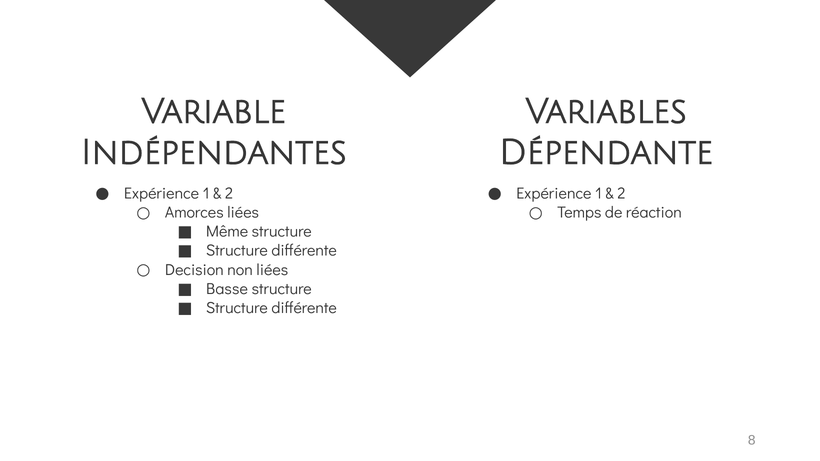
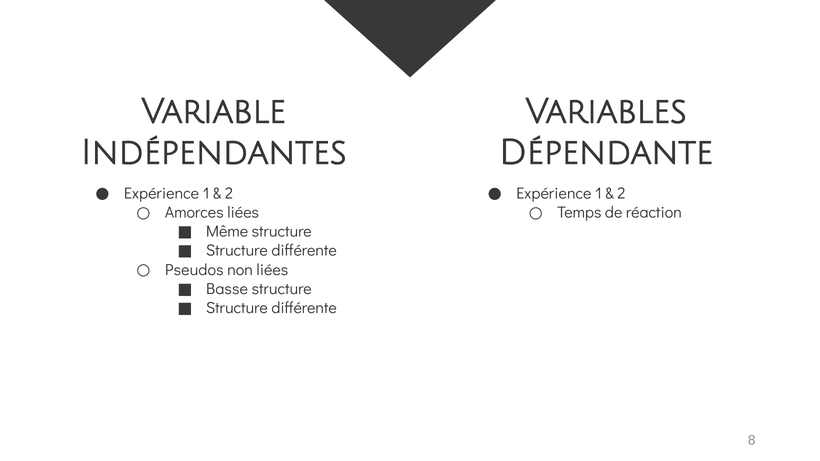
Decision: Decision -> Pseudos
